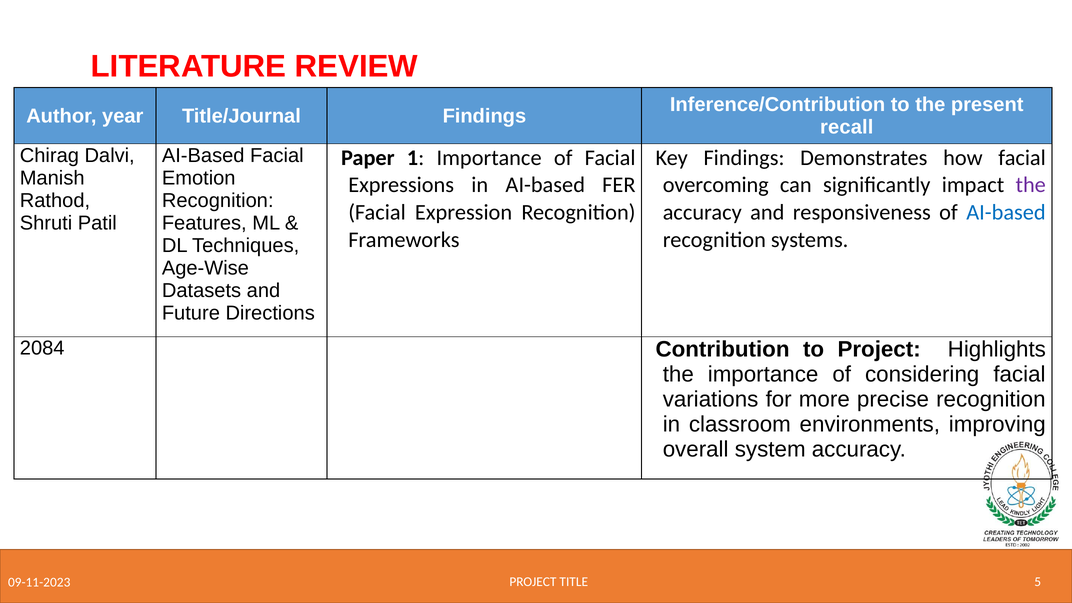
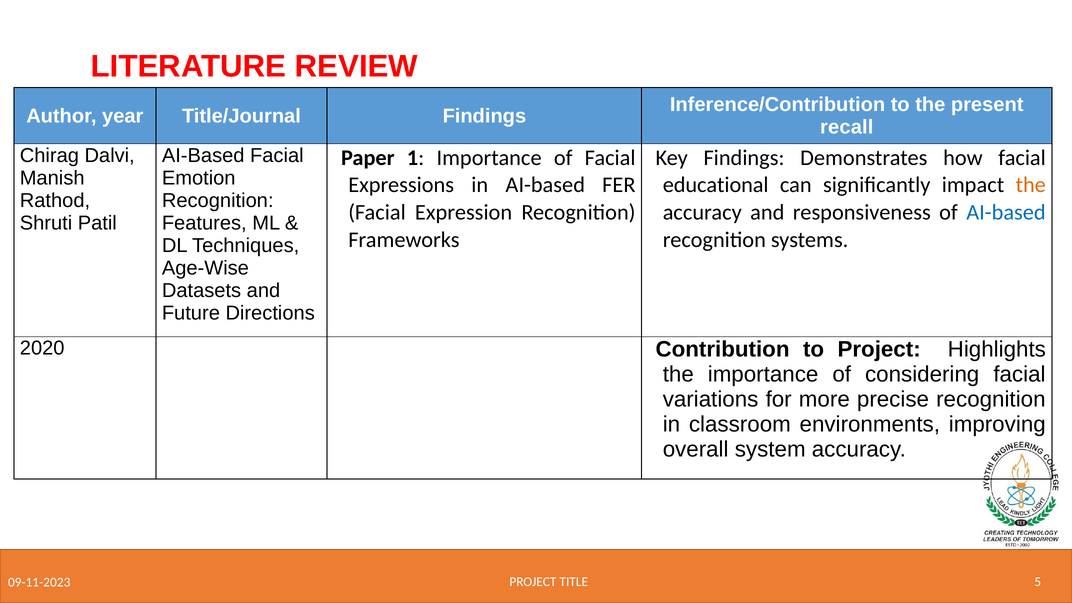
overcoming: overcoming -> educational
the at (1031, 185) colour: purple -> orange
2084: 2084 -> 2020
